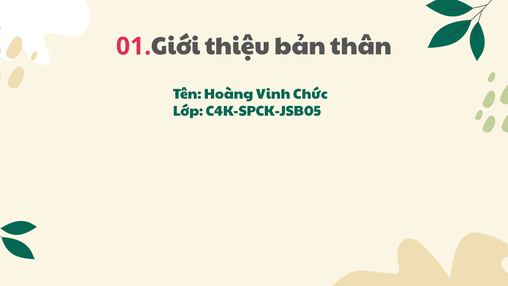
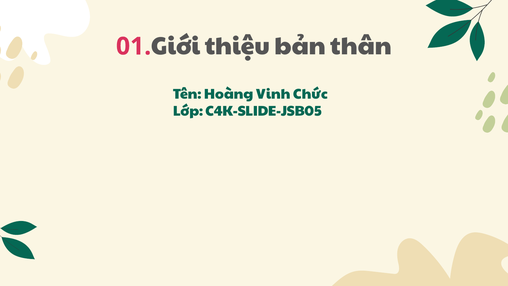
C4K-SPCK-JSB05: C4K-SPCK-JSB05 -> C4K-SLIDE-JSB05
